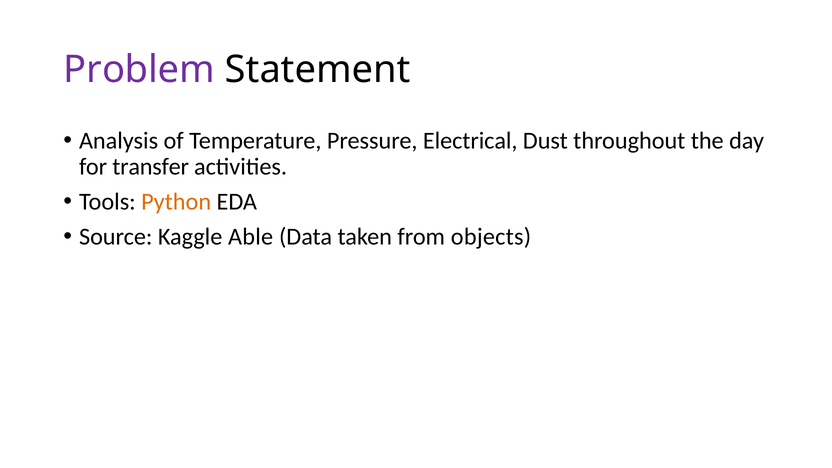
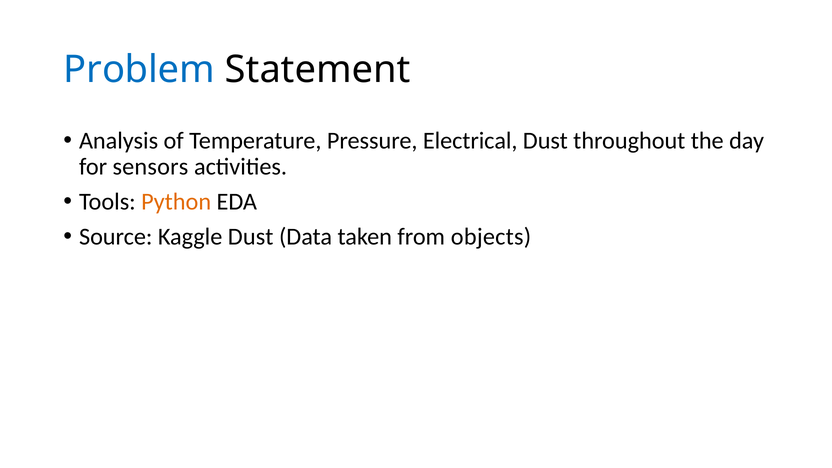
Problem colour: purple -> blue
transfer: transfer -> sensors
Kaggle Able: Able -> Dust
